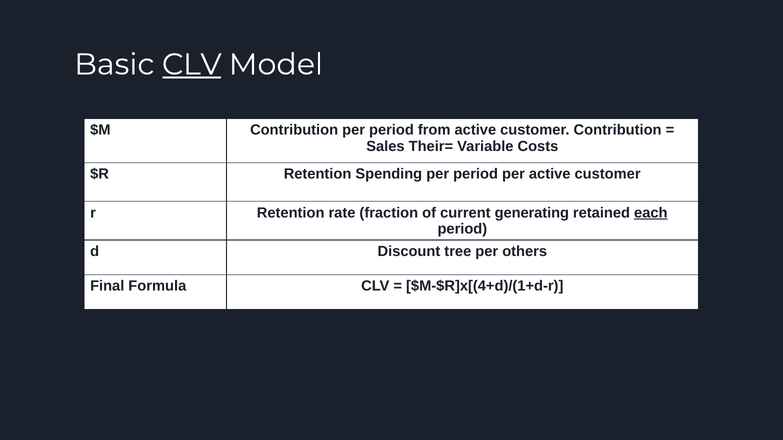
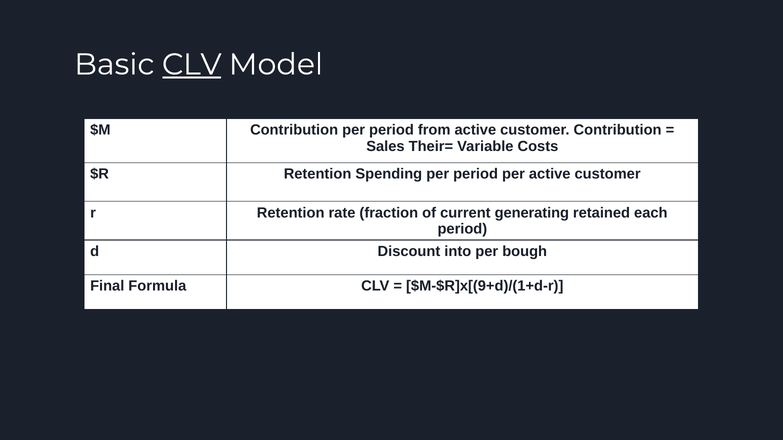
each underline: present -> none
tree: tree -> into
others: others -> bough
$M-$R]x[(4+d)/(1+d-r: $M-$R]x[(4+d)/(1+d-r -> $M-$R]x[(9+d)/(1+d-r
